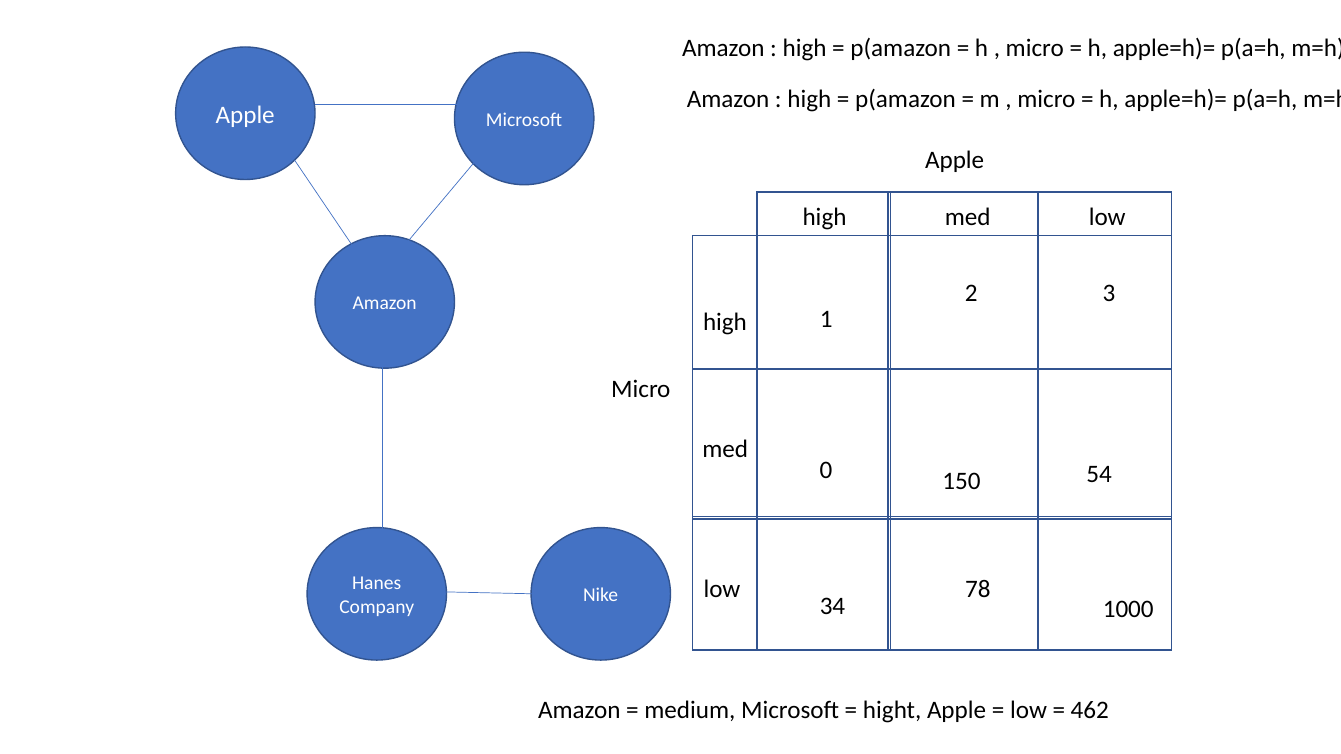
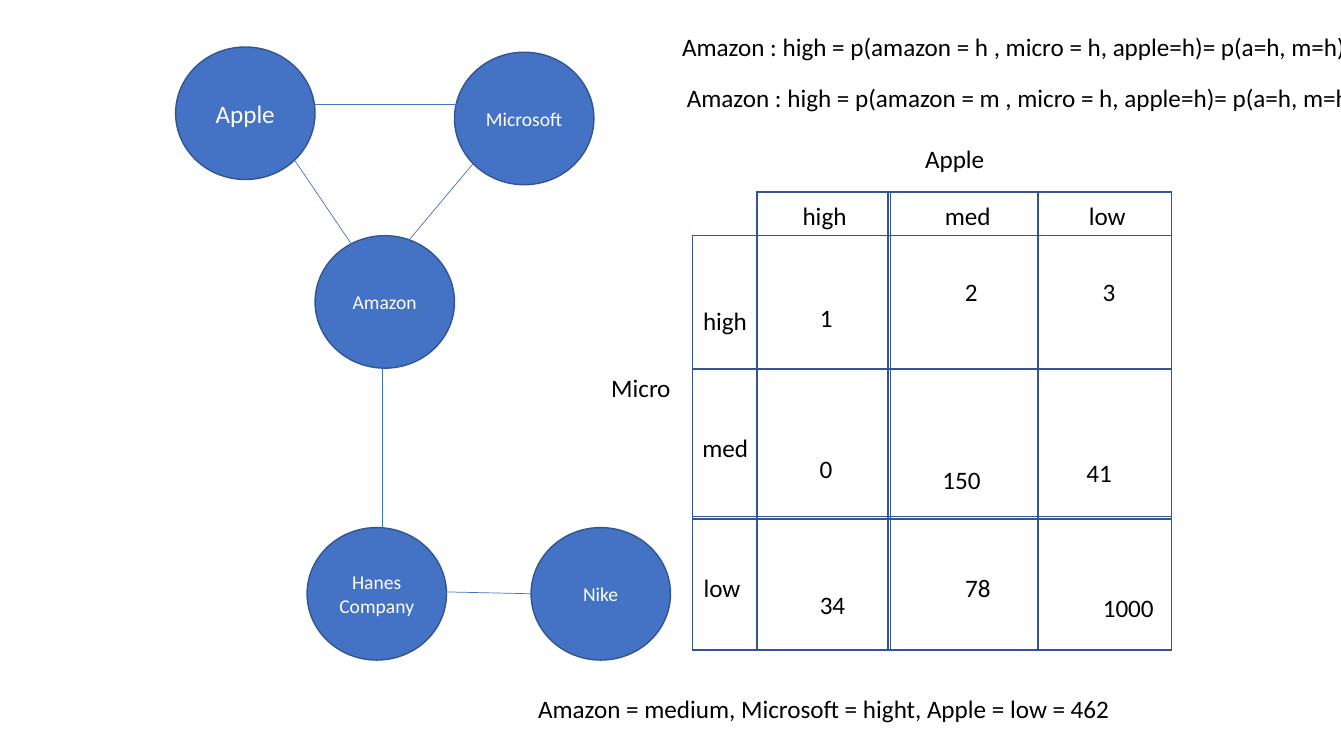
54: 54 -> 41
